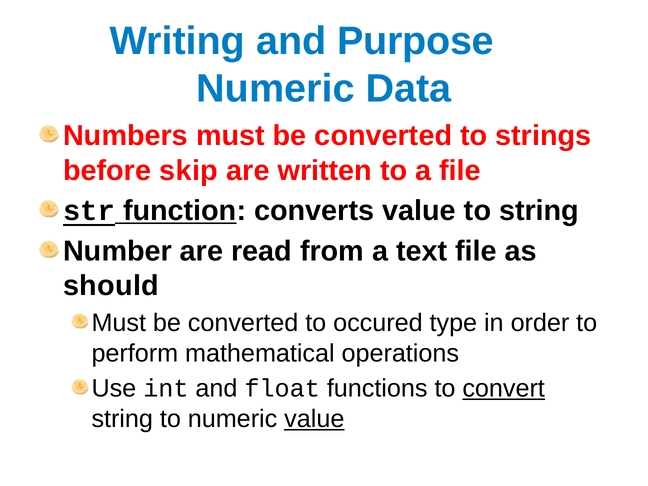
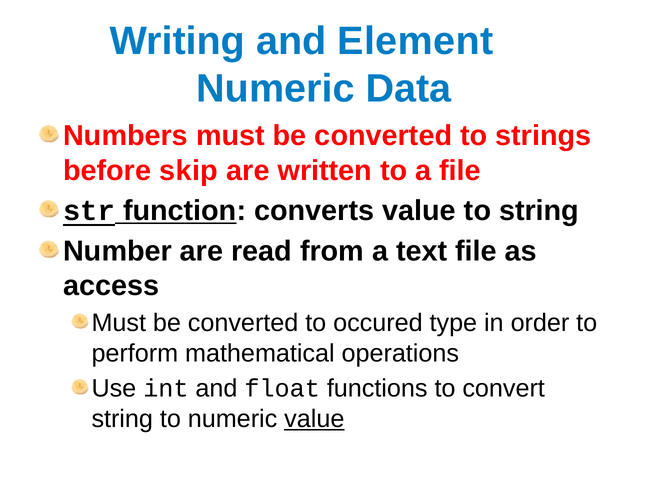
Purpose: Purpose -> Element
should: should -> access
convert underline: present -> none
